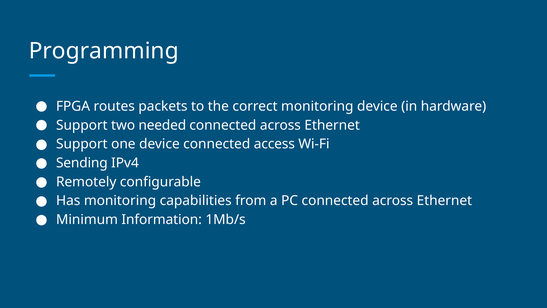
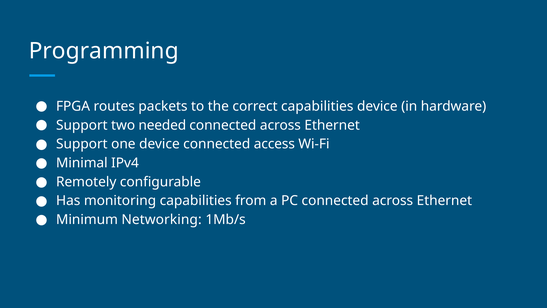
correct monitoring: monitoring -> capabilities
Sending: Sending -> Minimal
Information: Information -> Networking
